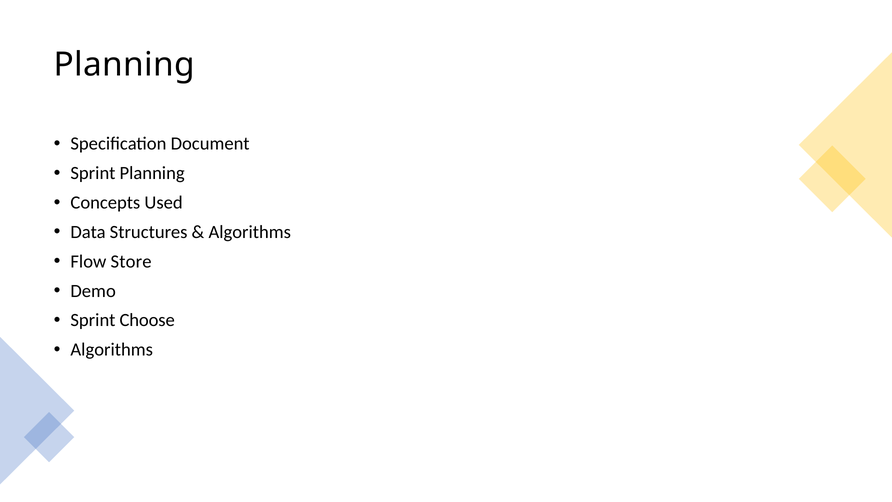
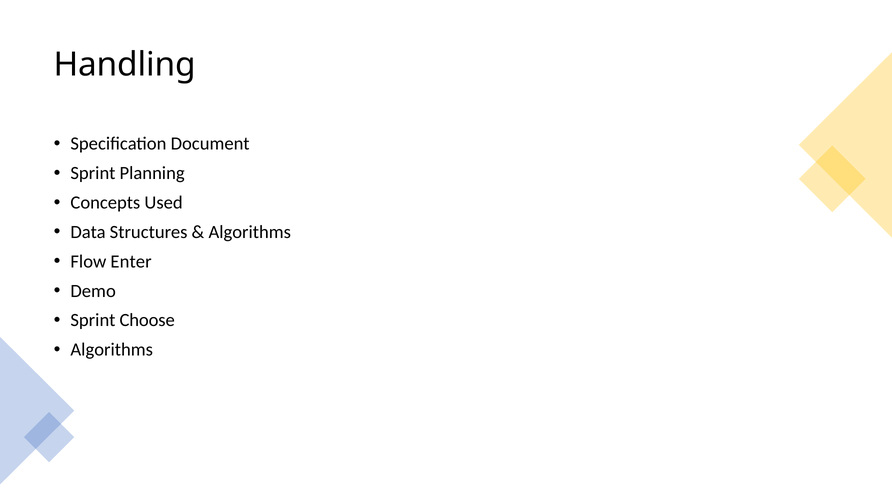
Planning at (124, 65): Planning -> Handling
Store: Store -> Enter
